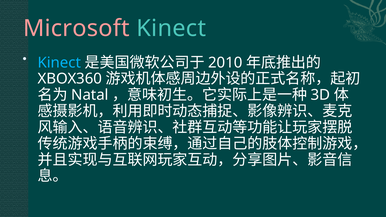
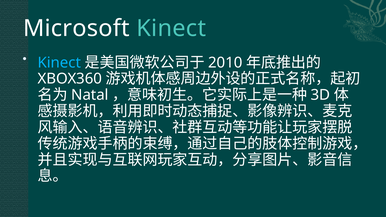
Microsoft colour: pink -> white
